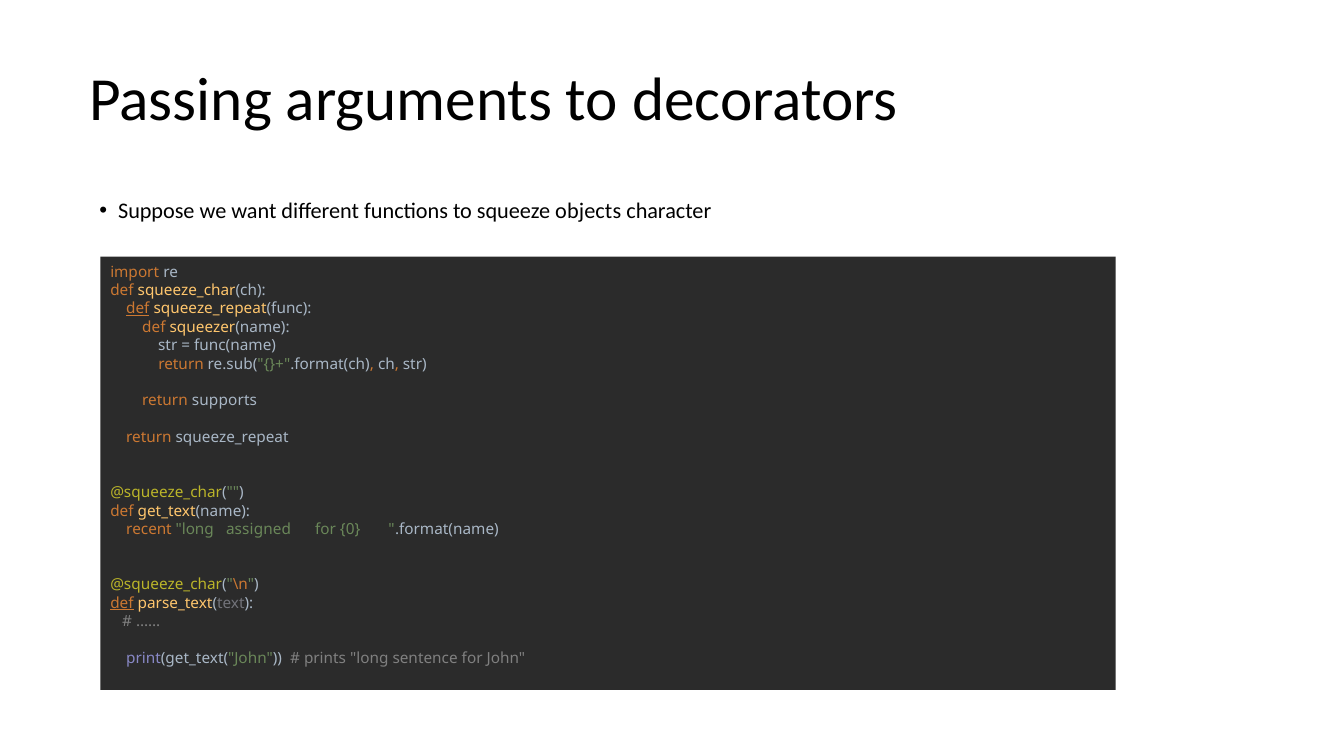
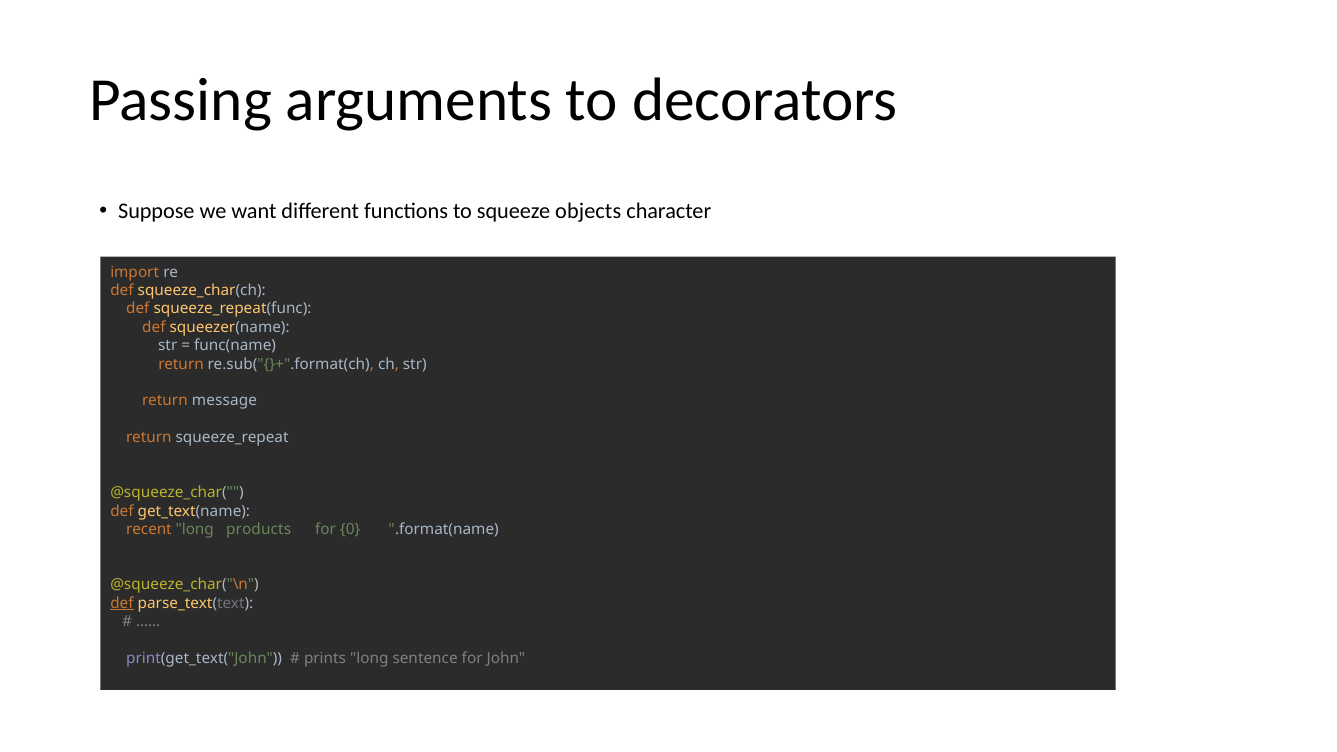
def at (138, 309) underline: present -> none
supports: supports -> message
assigned: assigned -> products
